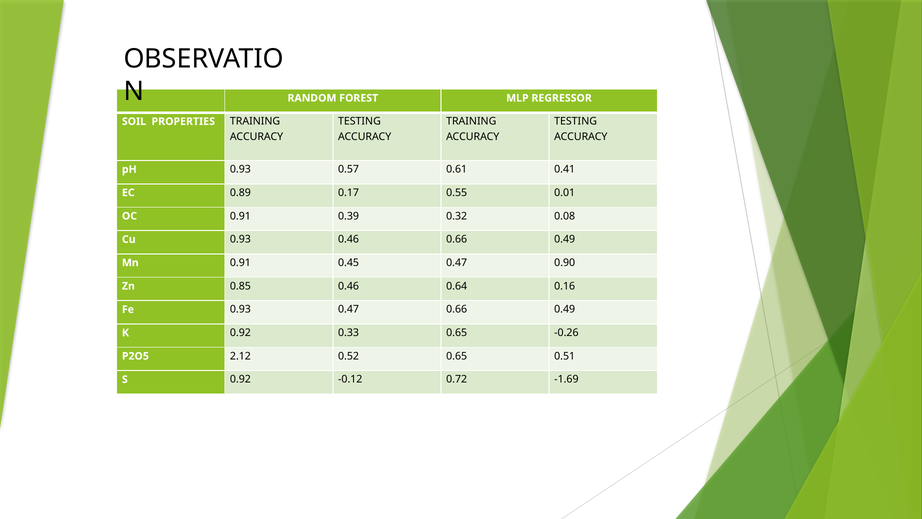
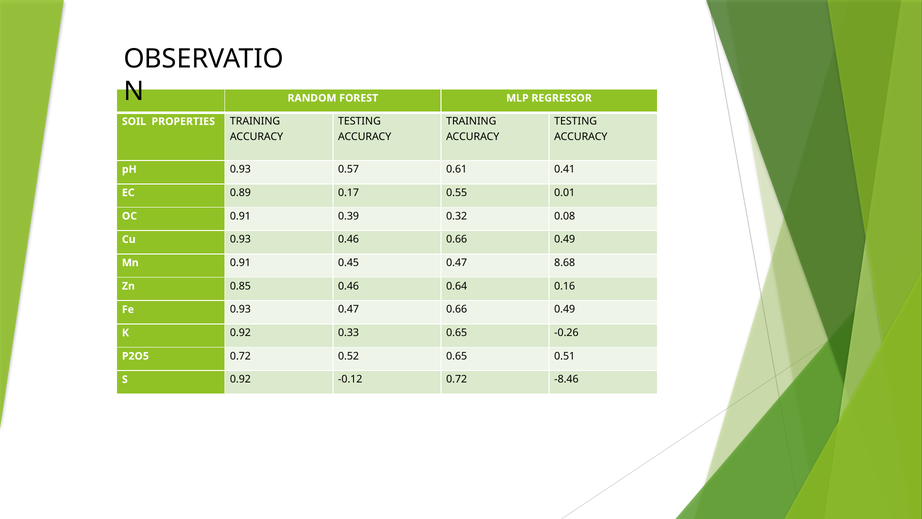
0.90: 0.90 -> 8.68
P2O5 2.12: 2.12 -> 0.72
-1.69: -1.69 -> -8.46
